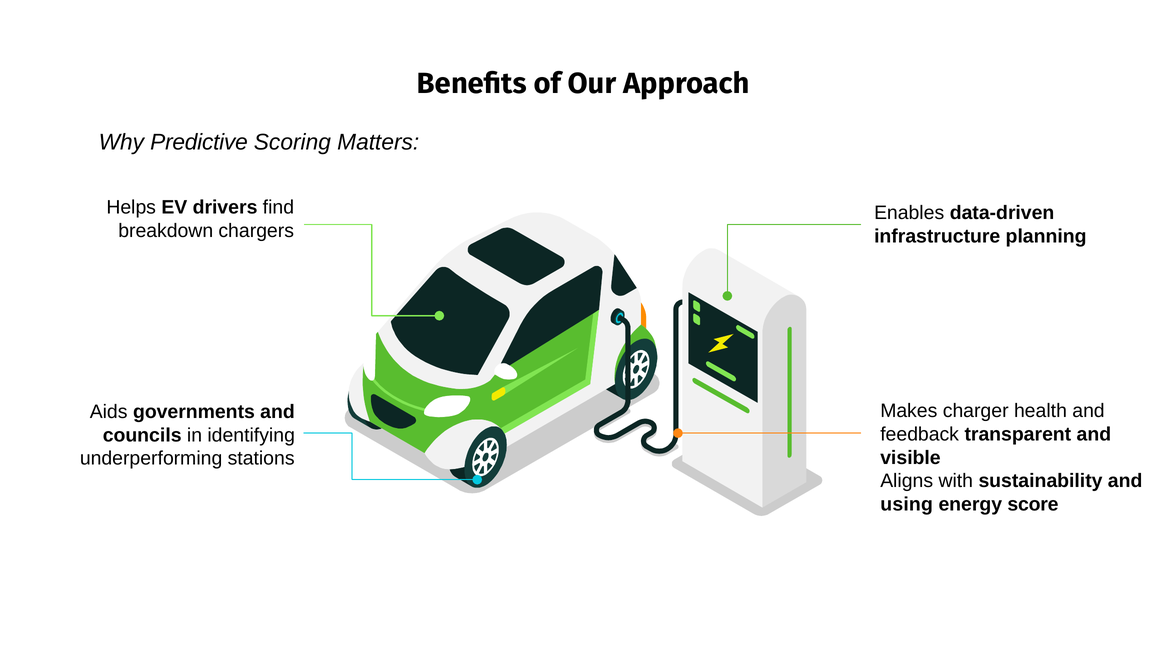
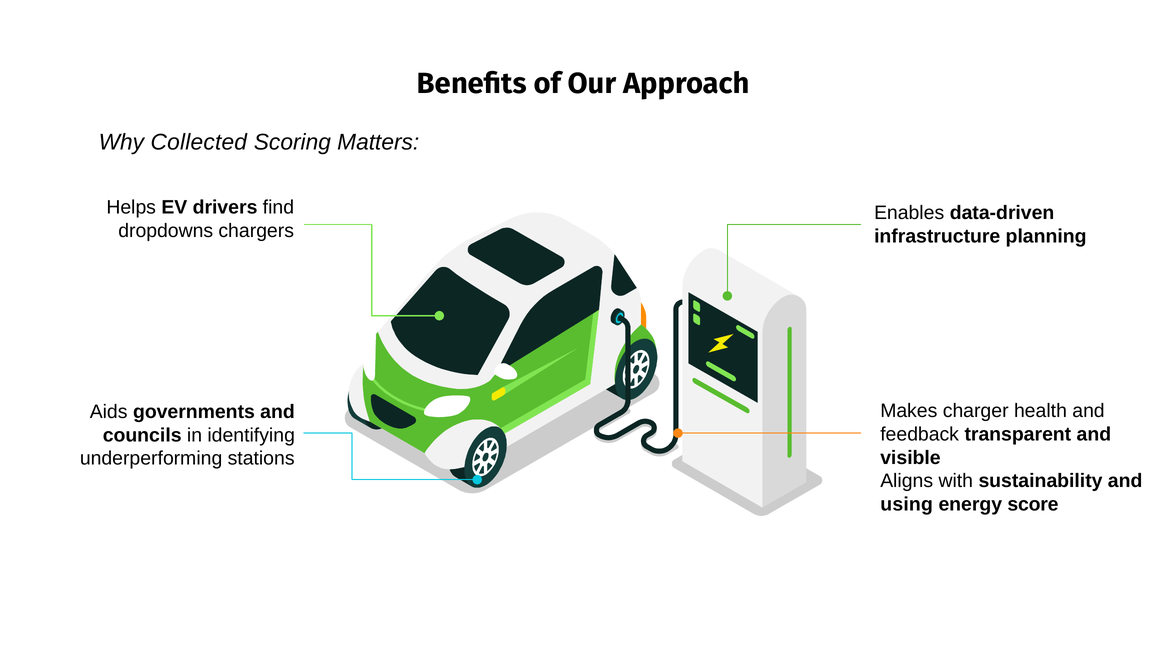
Predictive: Predictive -> Collected
breakdown: breakdown -> dropdowns
